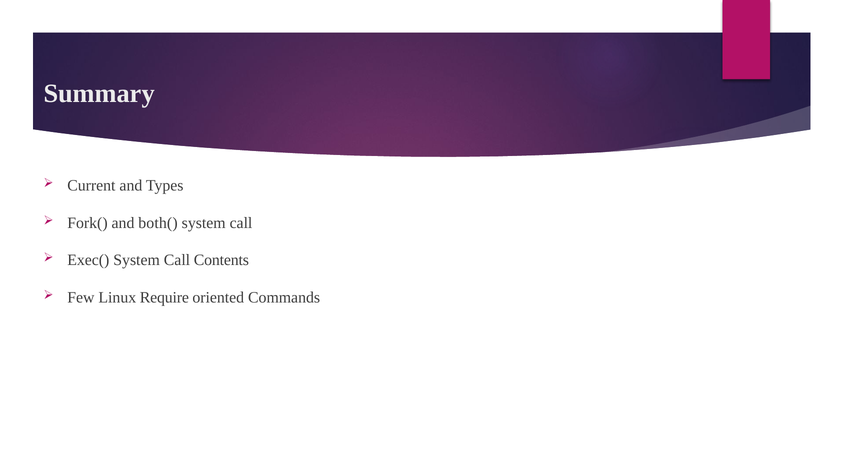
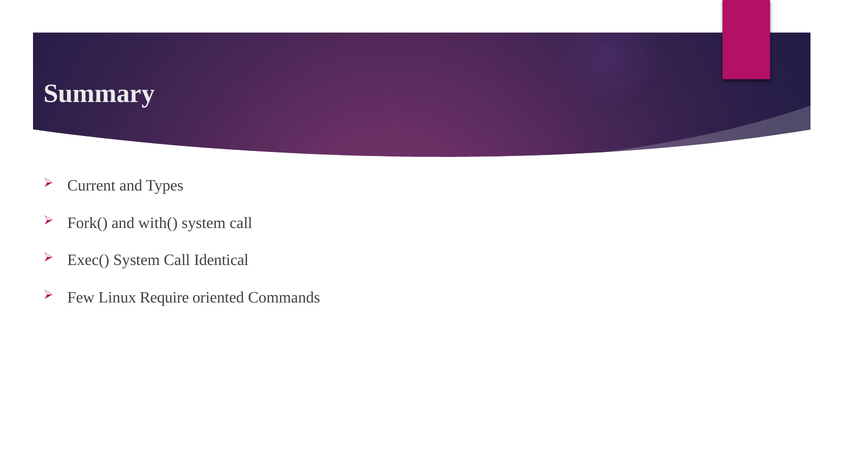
both(: both( -> with(
Contents: Contents -> Identical
